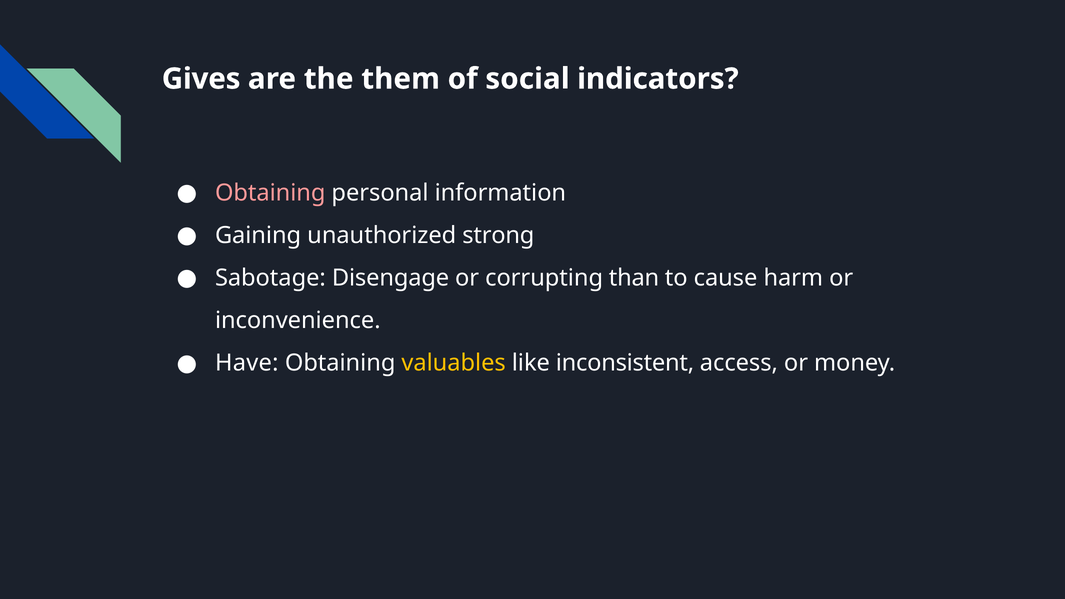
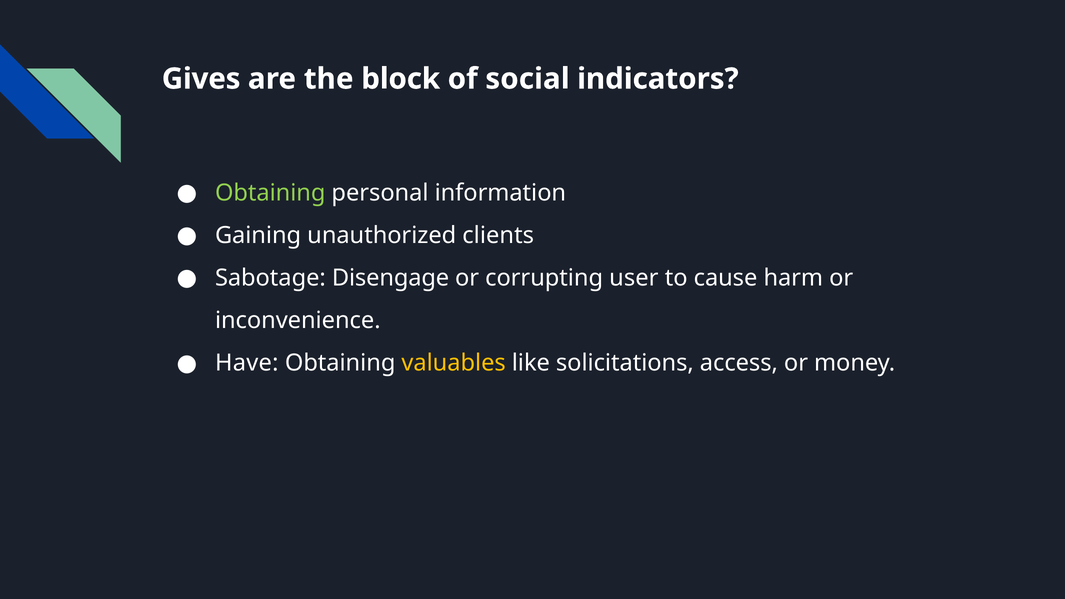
them: them -> block
Obtaining at (270, 193) colour: pink -> light green
strong: strong -> clients
than: than -> user
inconsistent: inconsistent -> solicitations
